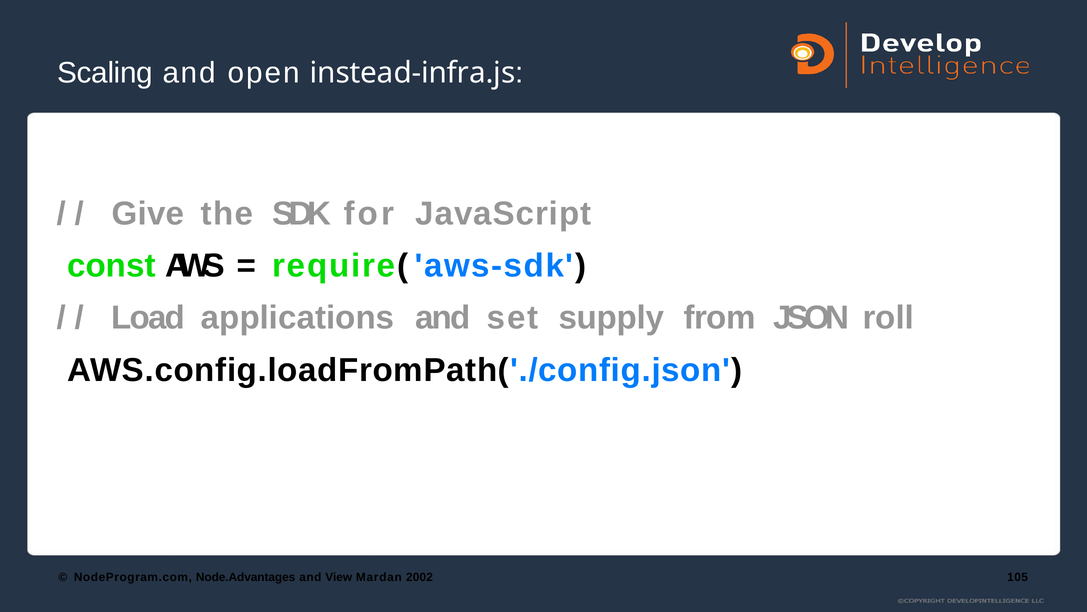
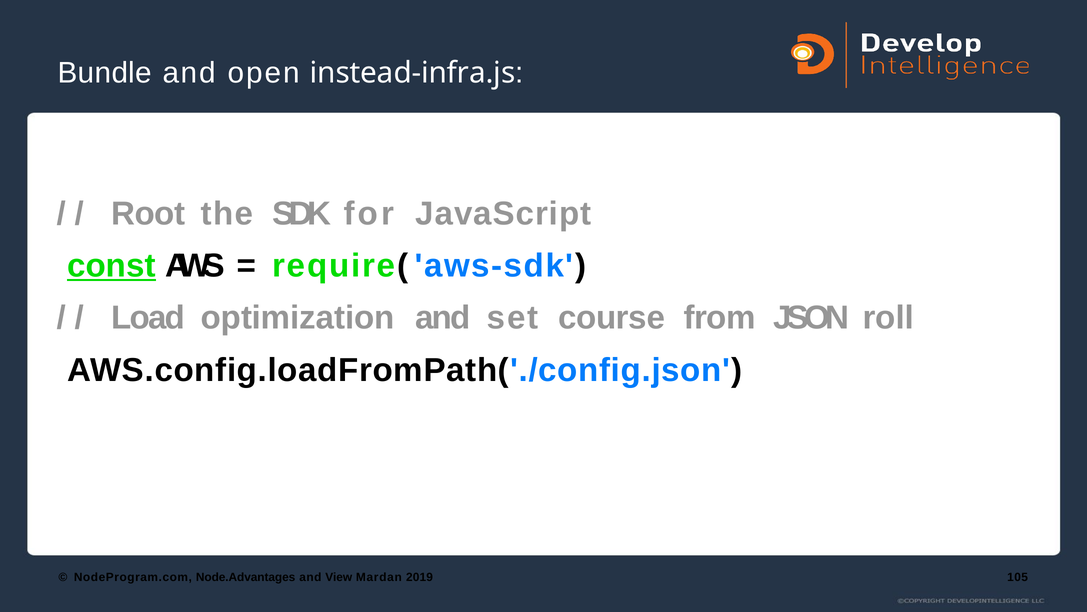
Scaling: Scaling -> Bundle
Give: Give -> Root
const underline: none -> present
applications: applications -> optimization
supply: supply -> course
2002: 2002 -> 2019
